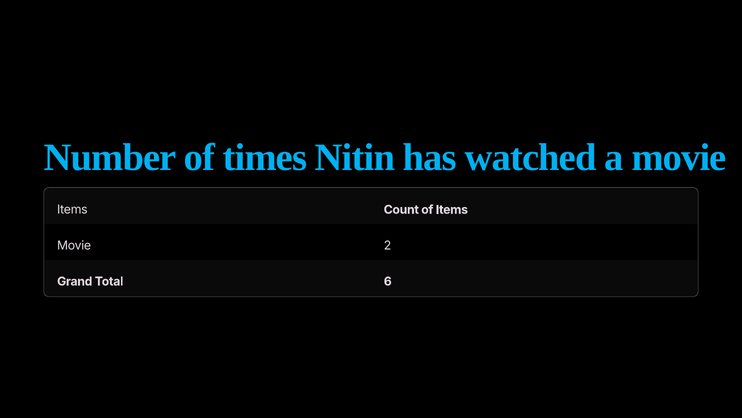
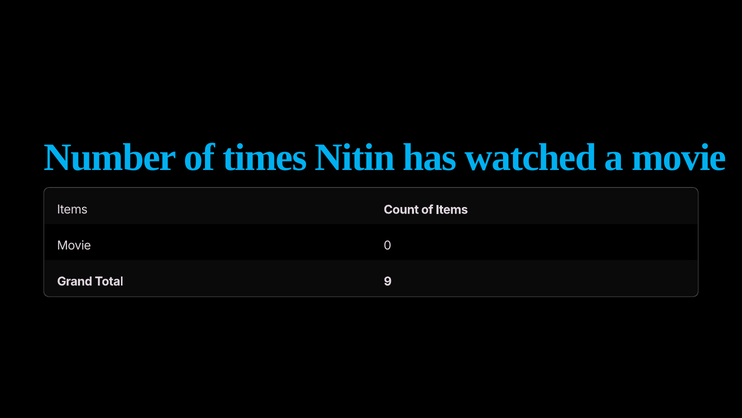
2: 2 -> 0
6: 6 -> 9
